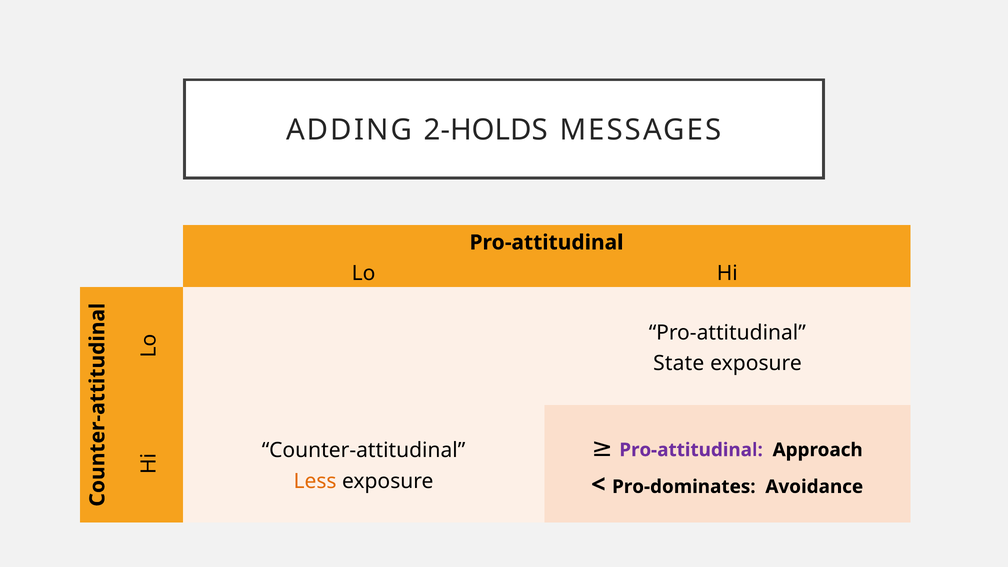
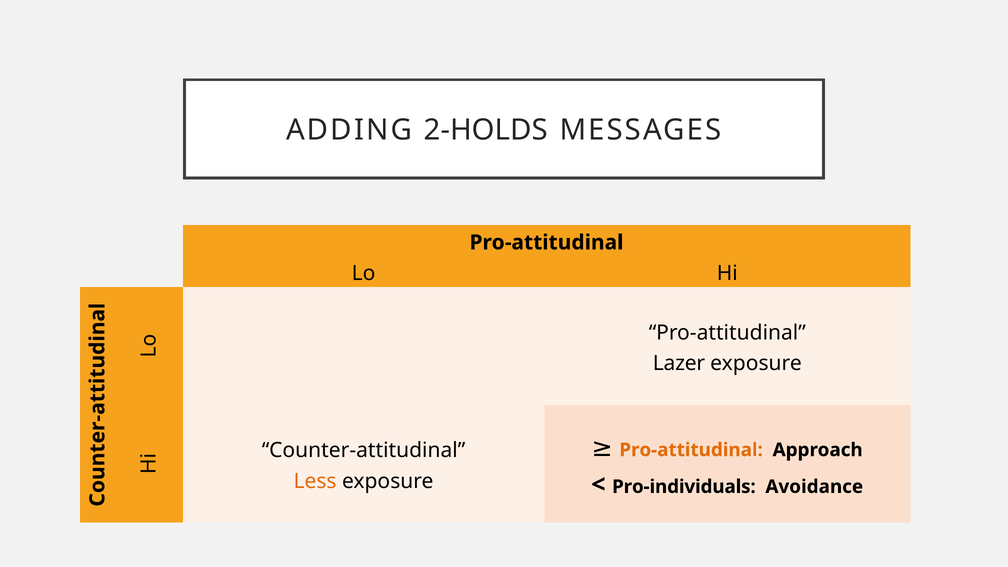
State: State -> Lazer
Pro-attitudinal at (691, 450) colour: purple -> orange
Pro-dominates: Pro-dominates -> Pro-individuals
